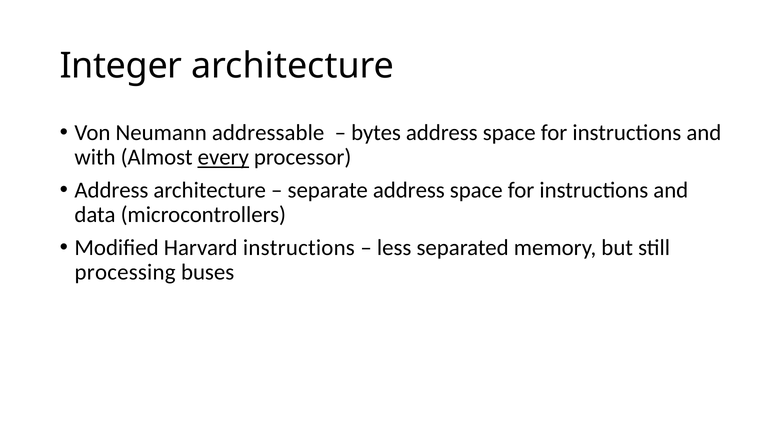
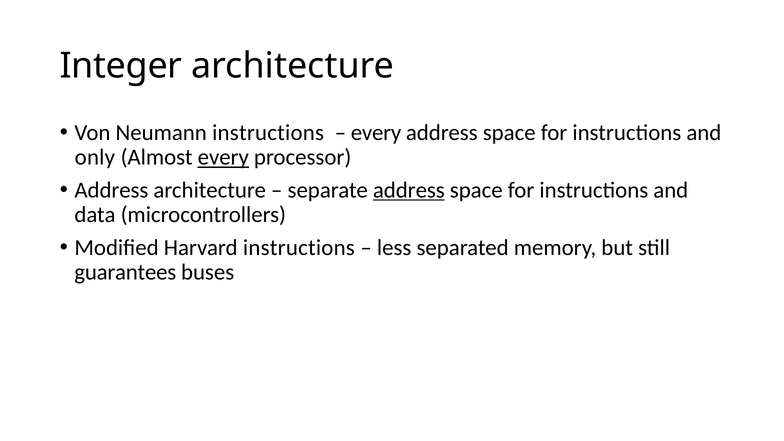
Neumann addressable: addressable -> instructions
bytes at (376, 133): bytes -> every
with: with -> only
address at (409, 190) underline: none -> present
processing: processing -> guarantees
